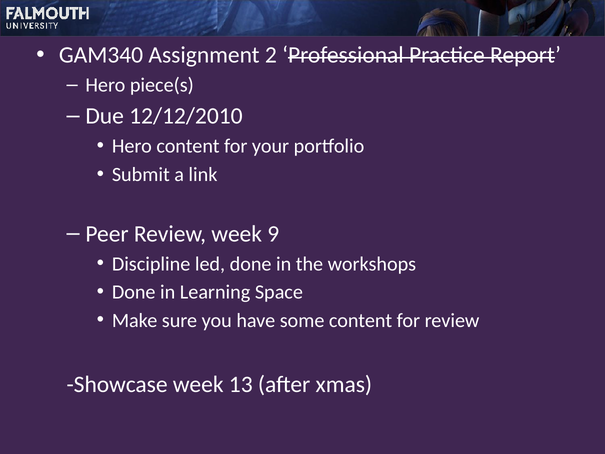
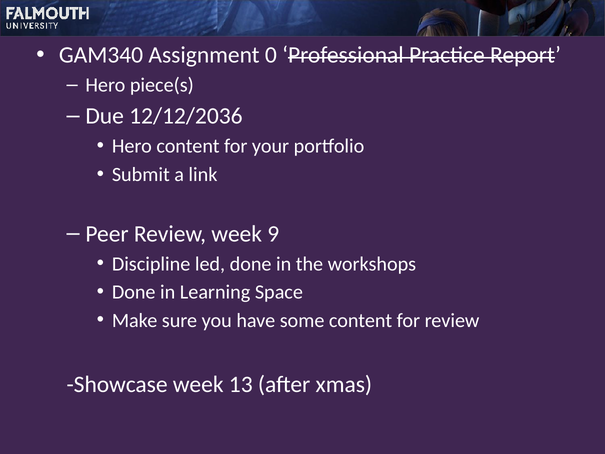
2: 2 -> 0
12/12/2010: 12/12/2010 -> 12/12/2036
